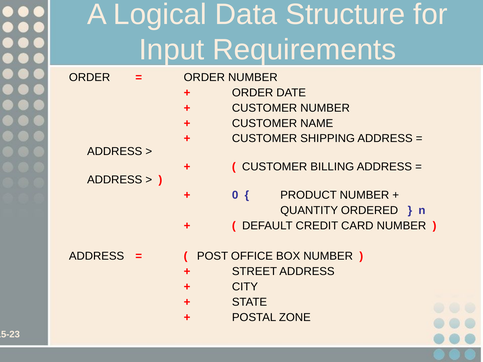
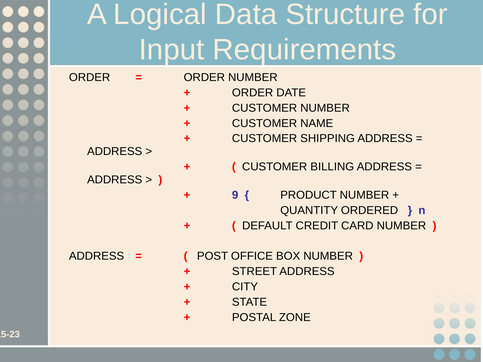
0: 0 -> 9
